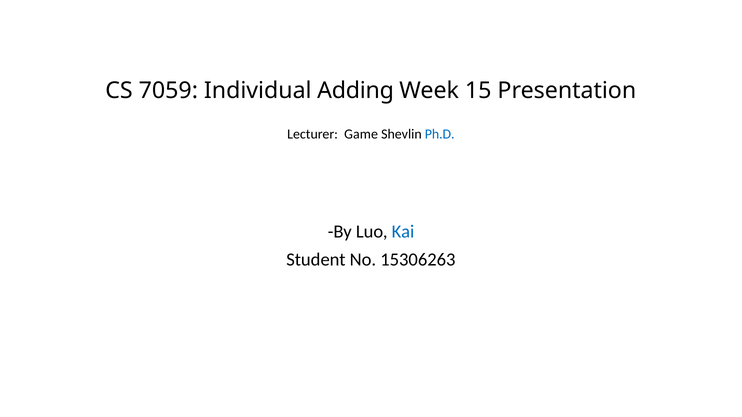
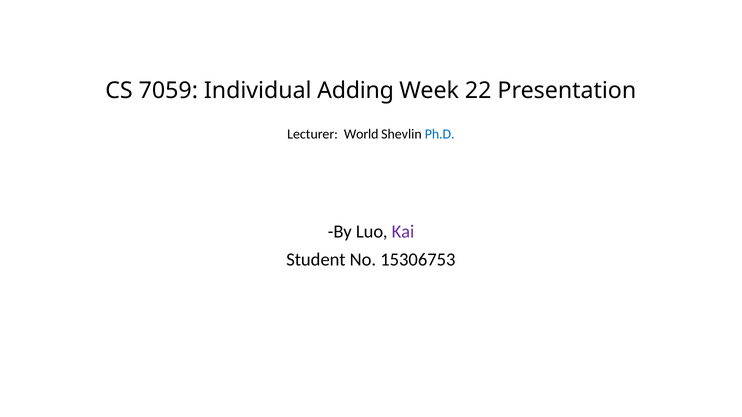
15: 15 -> 22
Game: Game -> World
Kai colour: blue -> purple
15306263: 15306263 -> 15306753
